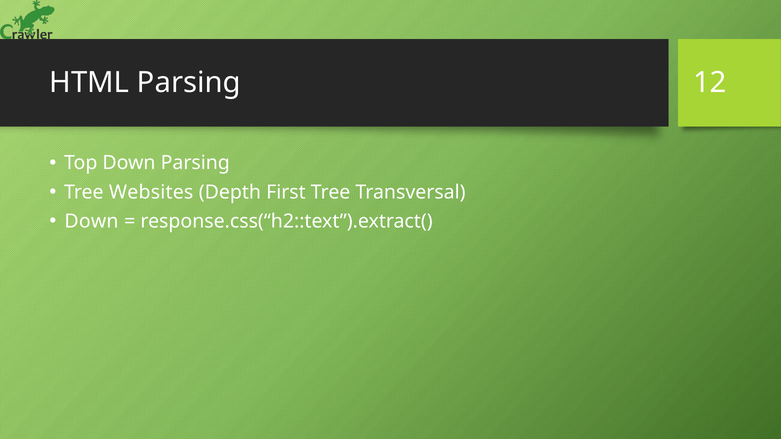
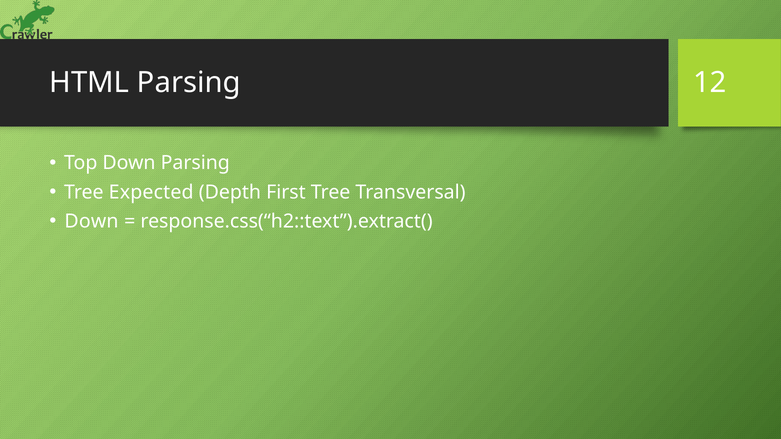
Websites: Websites -> Expected
